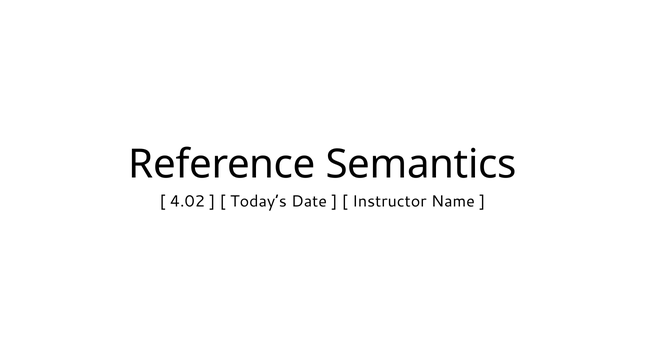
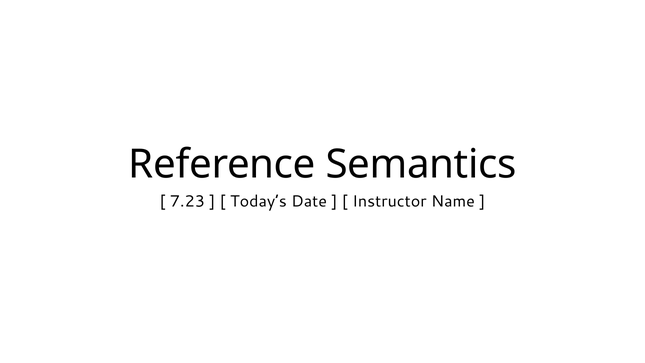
4.02: 4.02 -> 7.23
